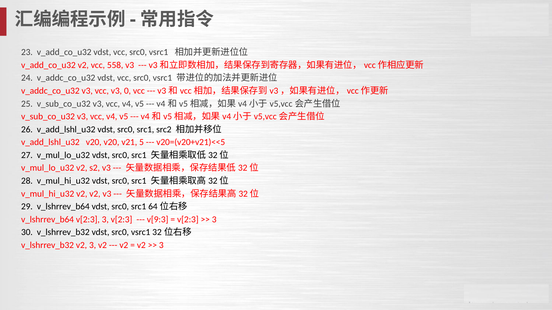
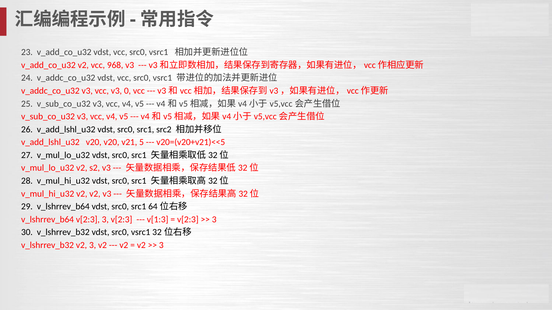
558: 558 -> 968
v[9:3: v[9:3 -> v[1:3
